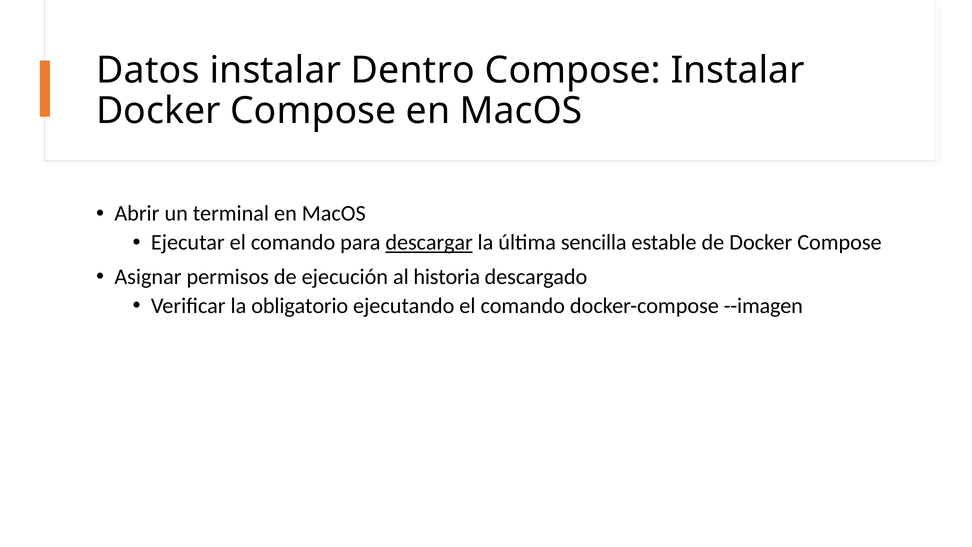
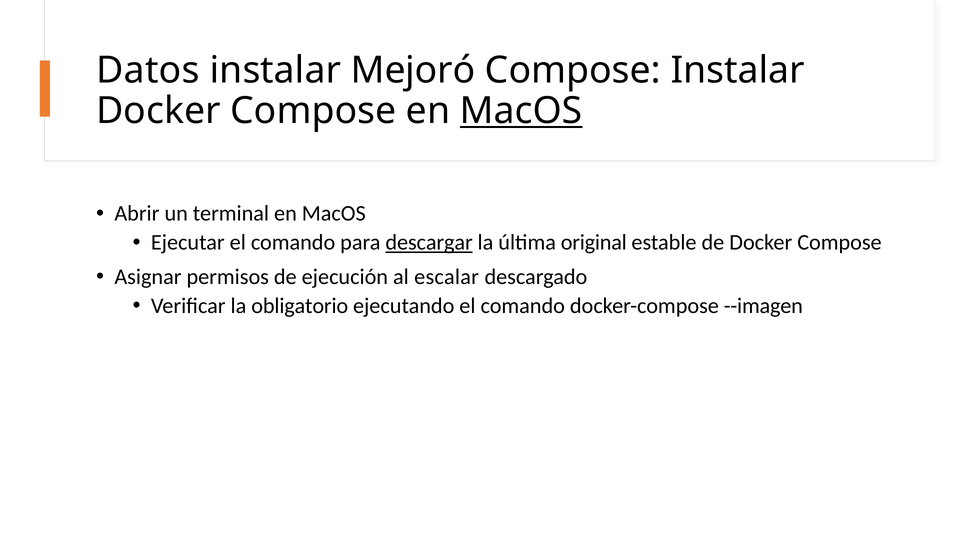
Dentro: Dentro -> Mejoró
MacOS at (521, 111) underline: none -> present
sencilla: sencilla -> original
historia: historia -> escalar
